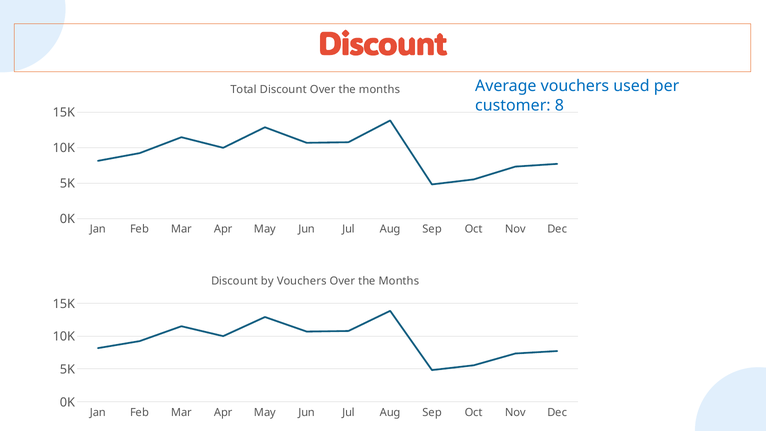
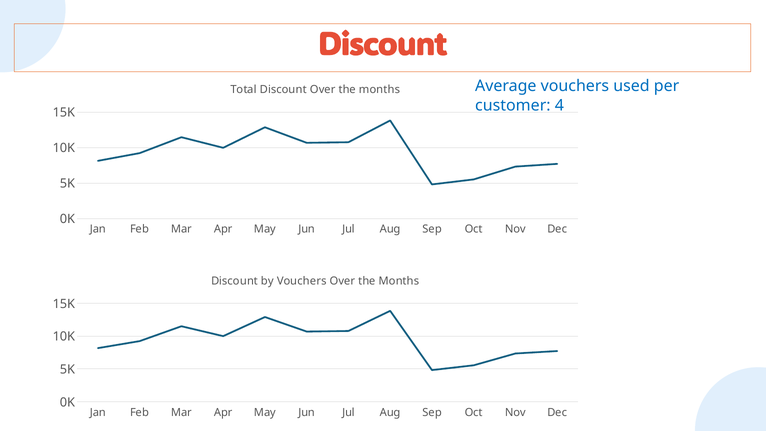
8: 8 -> 4
